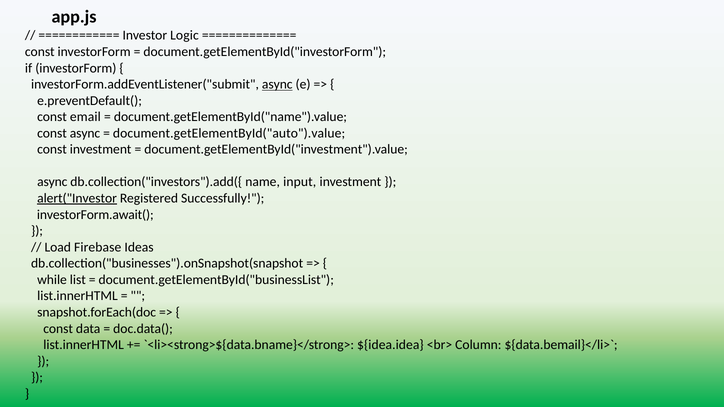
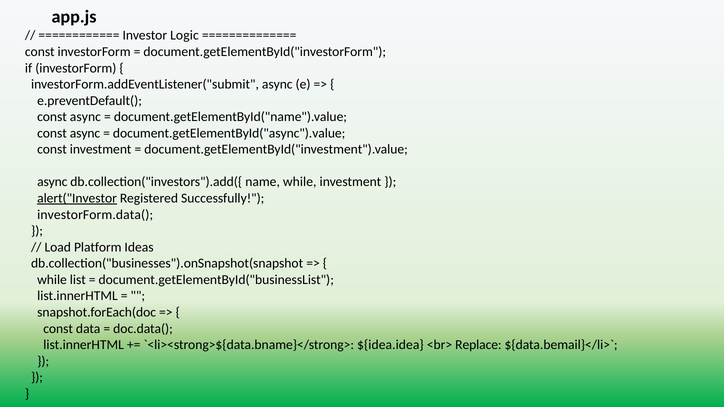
async at (277, 84) underline: present -> none
email at (85, 117): email -> async
document.getElementById("auto").value: document.getElementById("auto").value -> document.getElementById("async").value
name input: input -> while
investorForm.await(: investorForm.await( -> investorForm.data(
Firebase: Firebase -> Platform
Column: Column -> Replace
